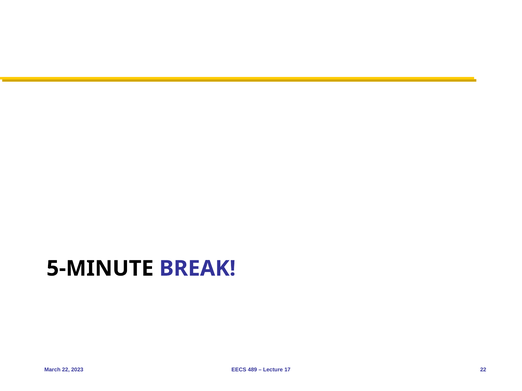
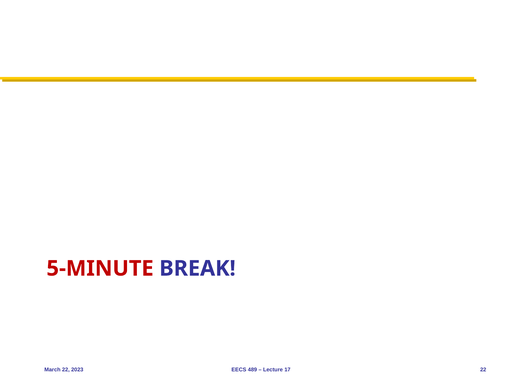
5-MINUTE colour: black -> red
